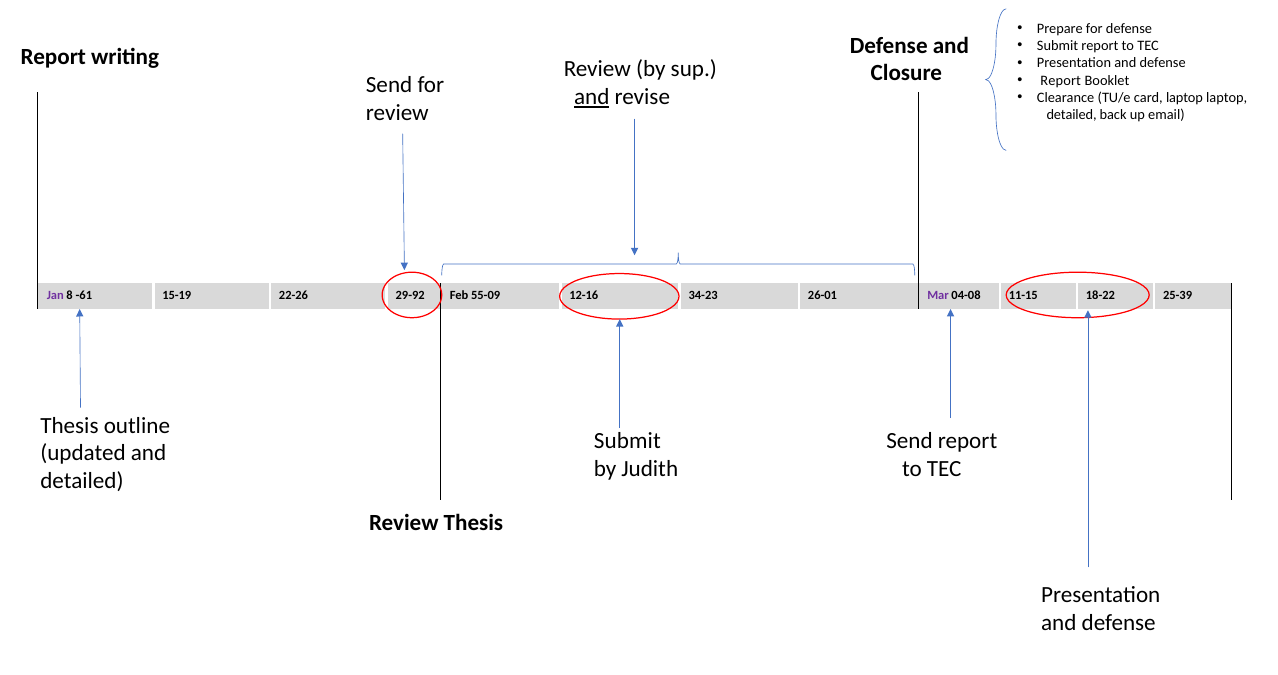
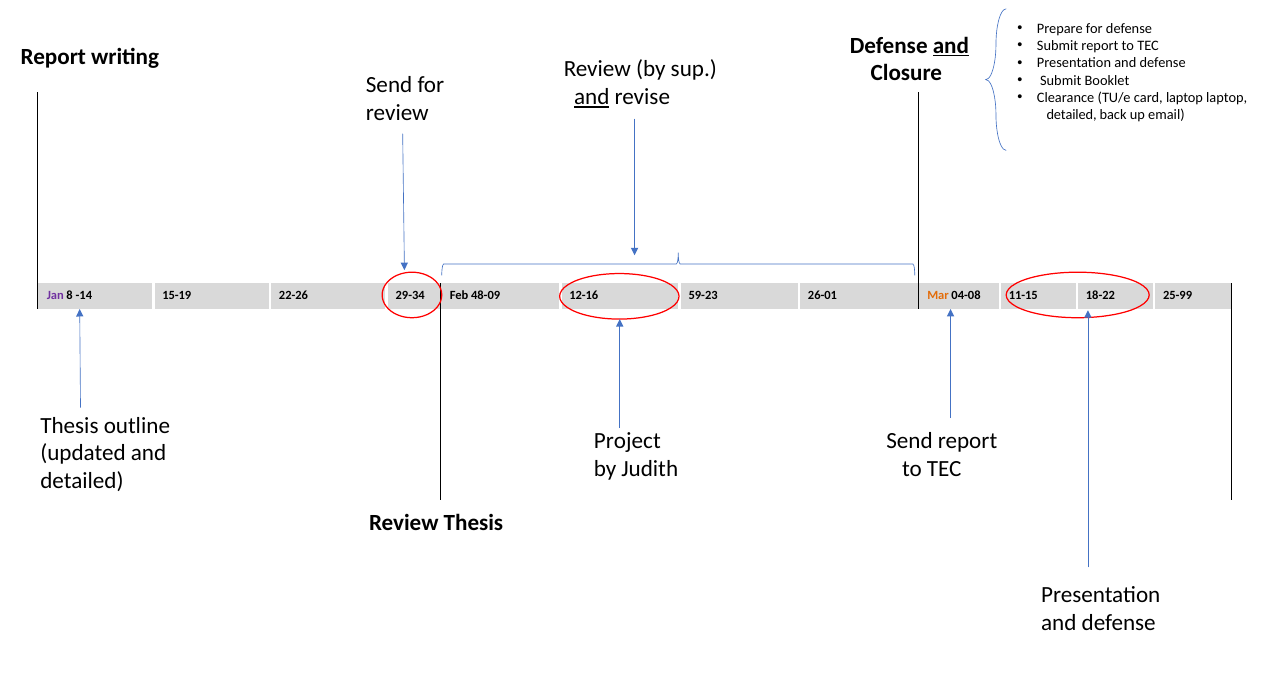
and at (951, 45) underline: none -> present
Report at (1061, 80): Report -> Submit
-61: -61 -> -14
29-92: 29-92 -> 29-34
55-09: 55-09 -> 48-09
34-23: 34-23 -> 59-23
Mar colour: purple -> orange
25-39: 25-39 -> 25-99
Submit at (627, 441): Submit -> Project
